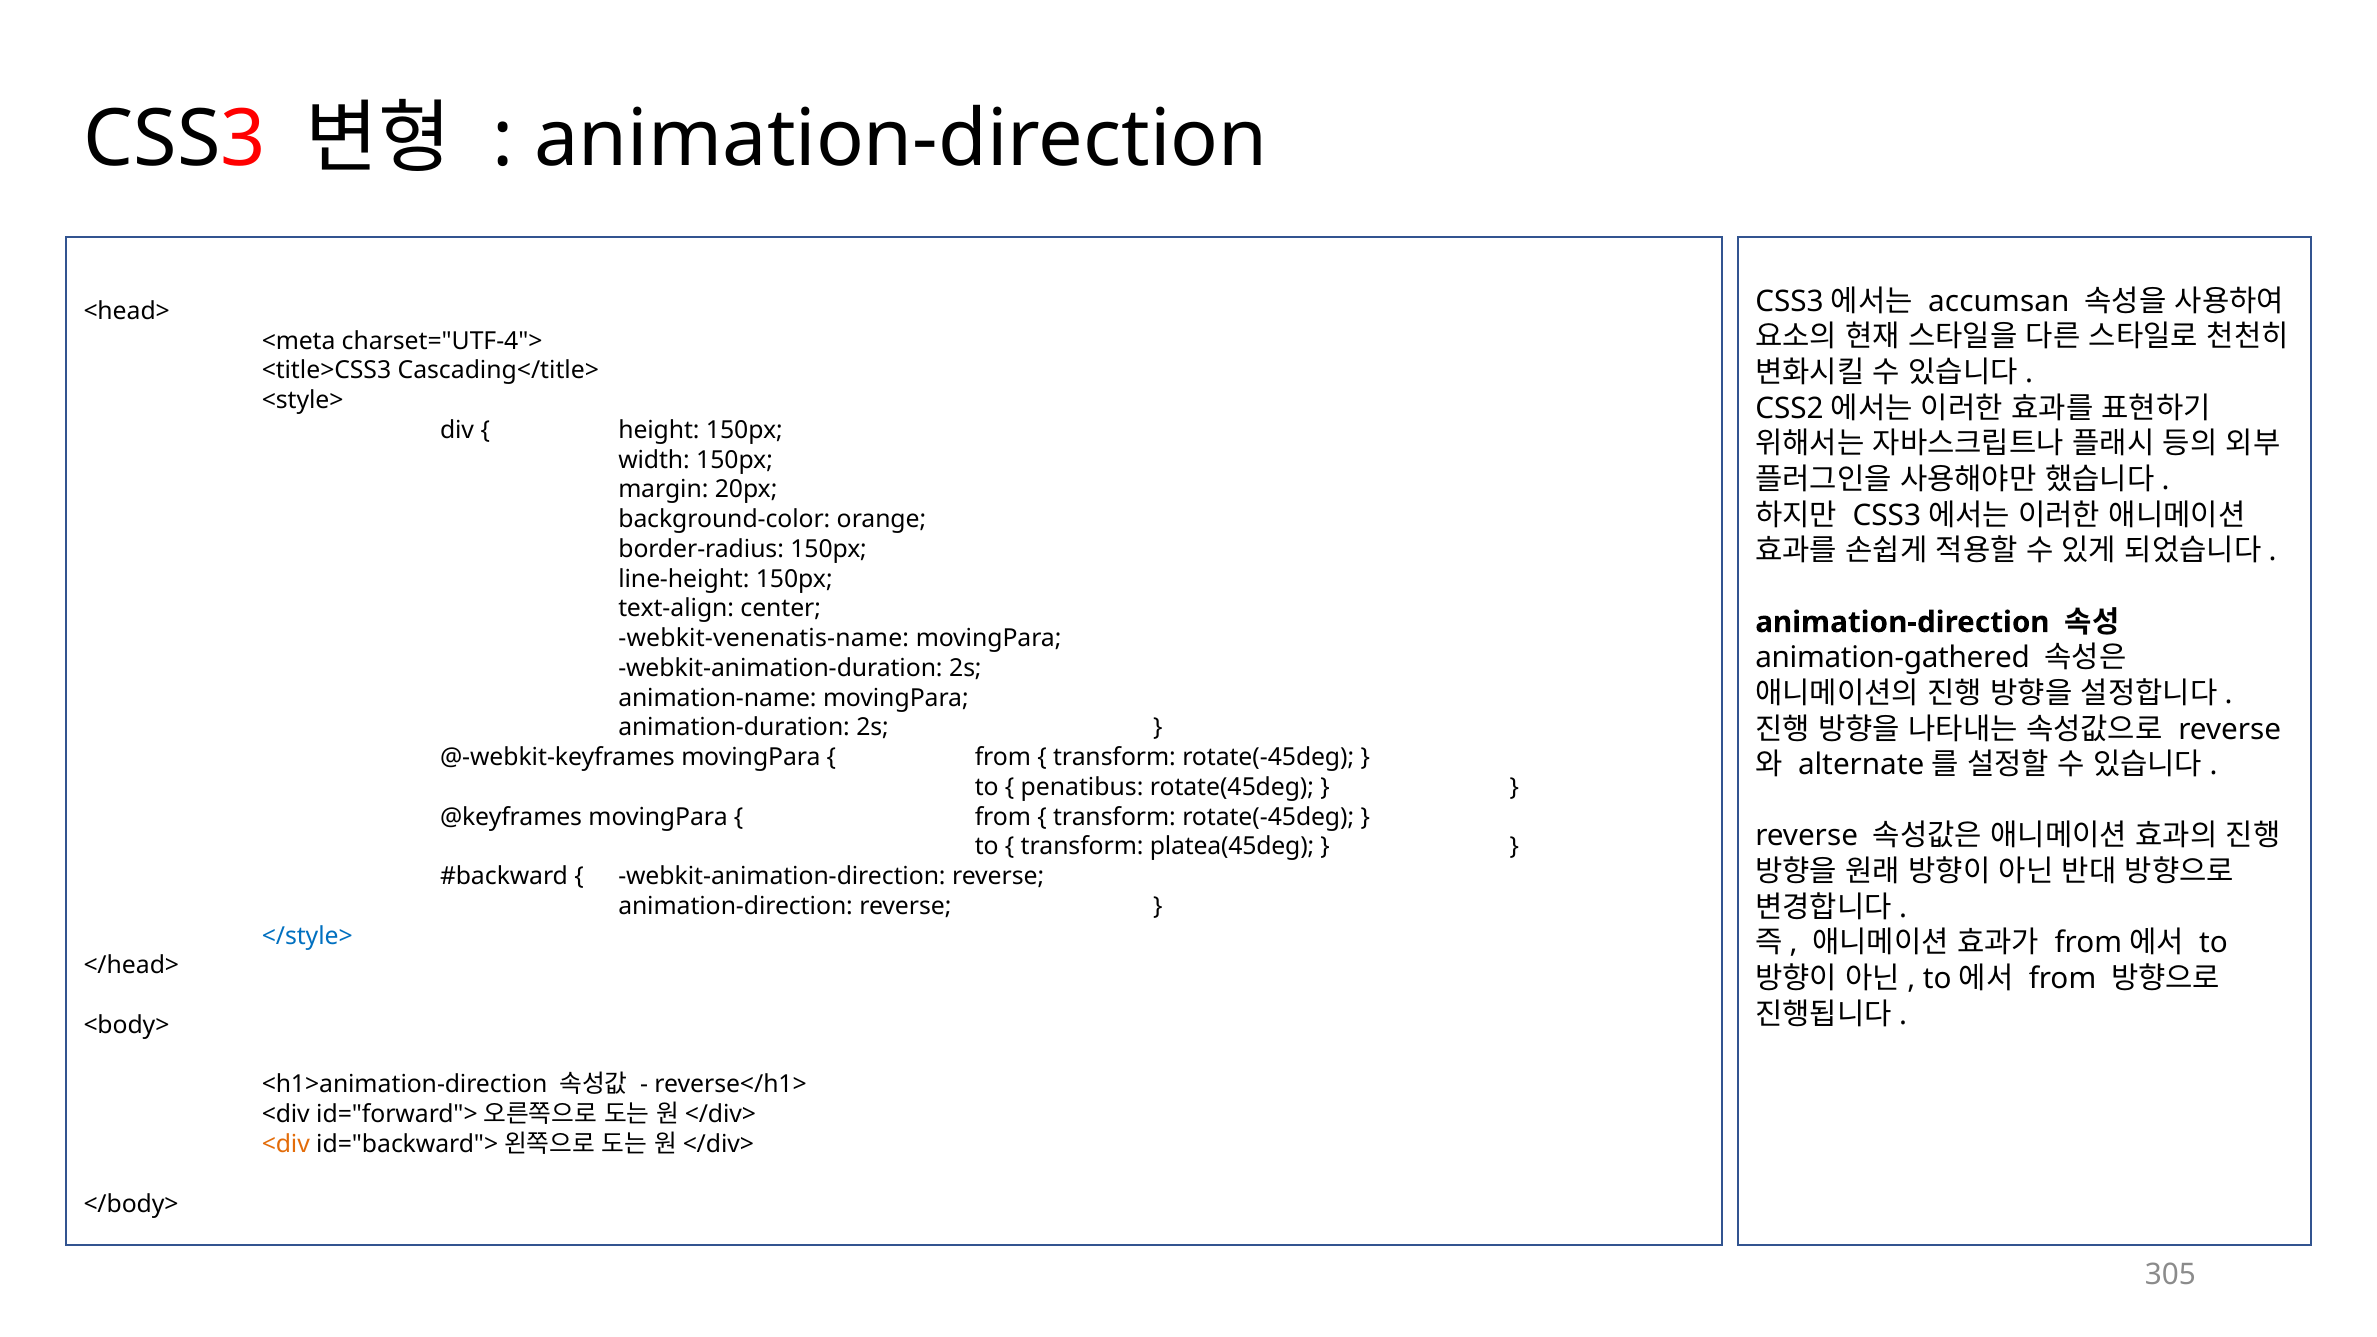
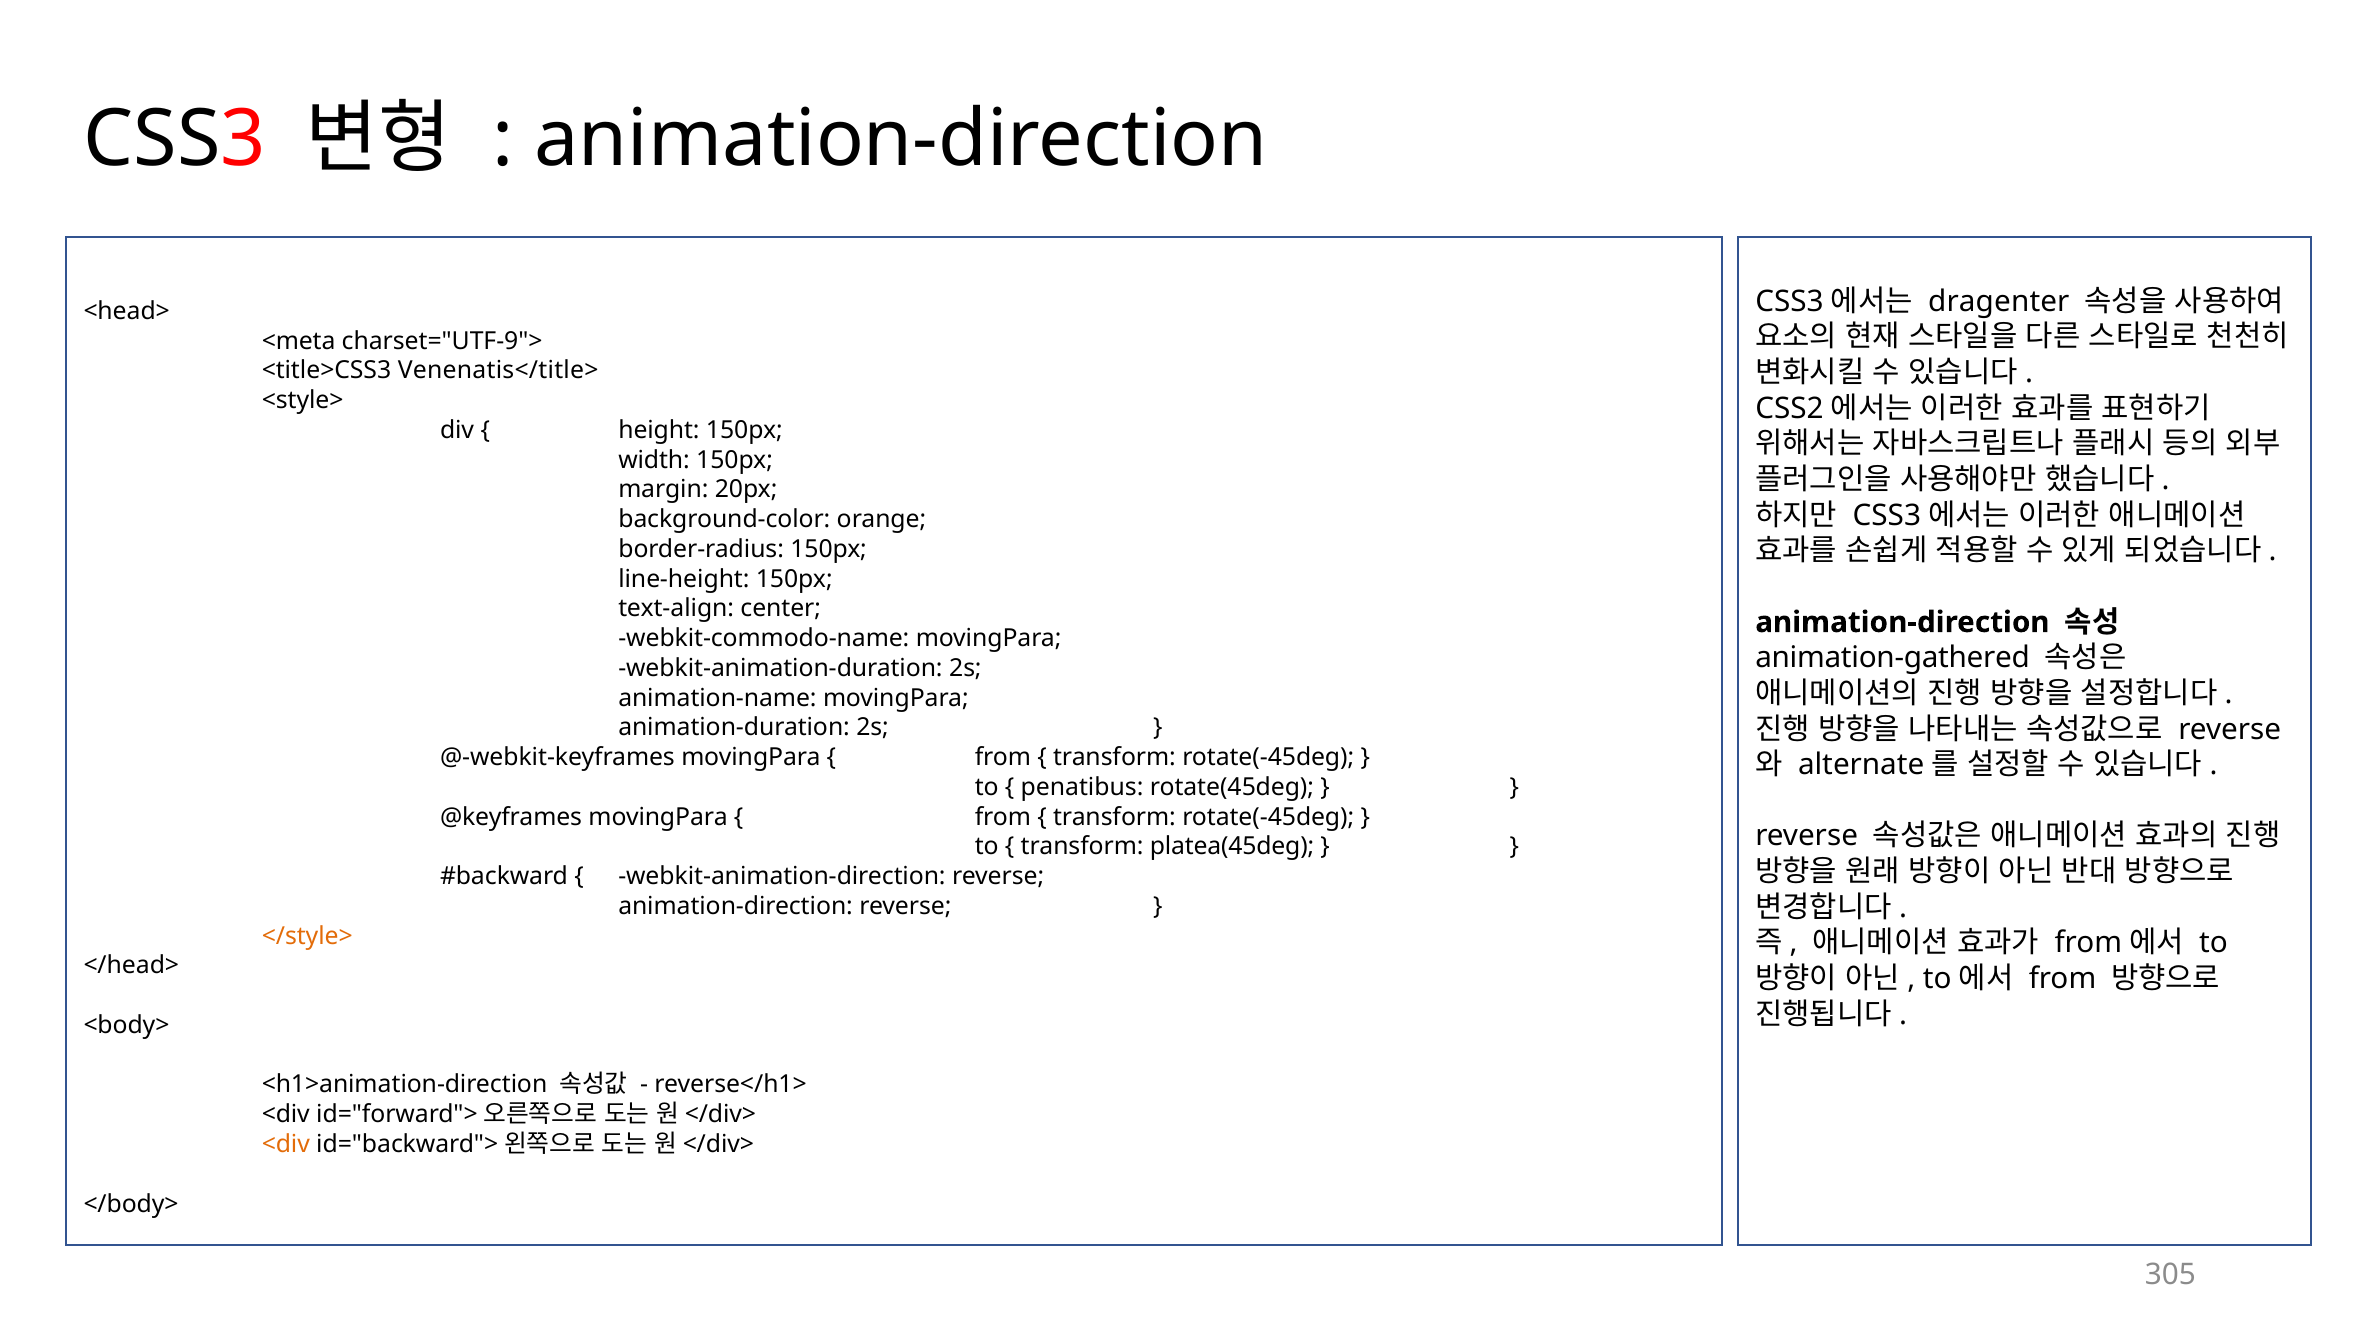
accumsan: accumsan -> dragenter
charset="UTF-4">: charset="UTF-4"> -> charset="UTF-9">
Cascading</title>: Cascading</title> -> Venenatis</title>
webkit-venenatis-name: webkit-venenatis-name -> webkit-commodo-name
</style> colour: blue -> orange
